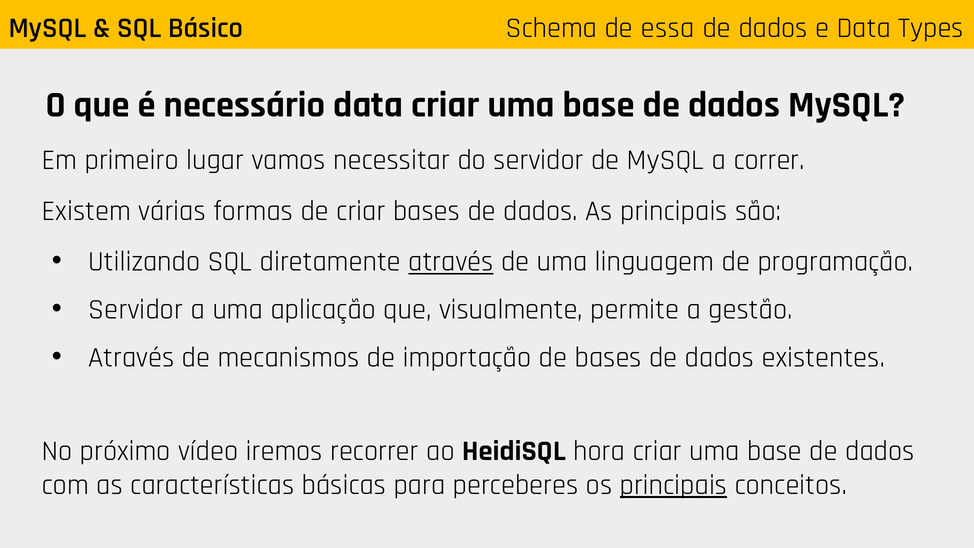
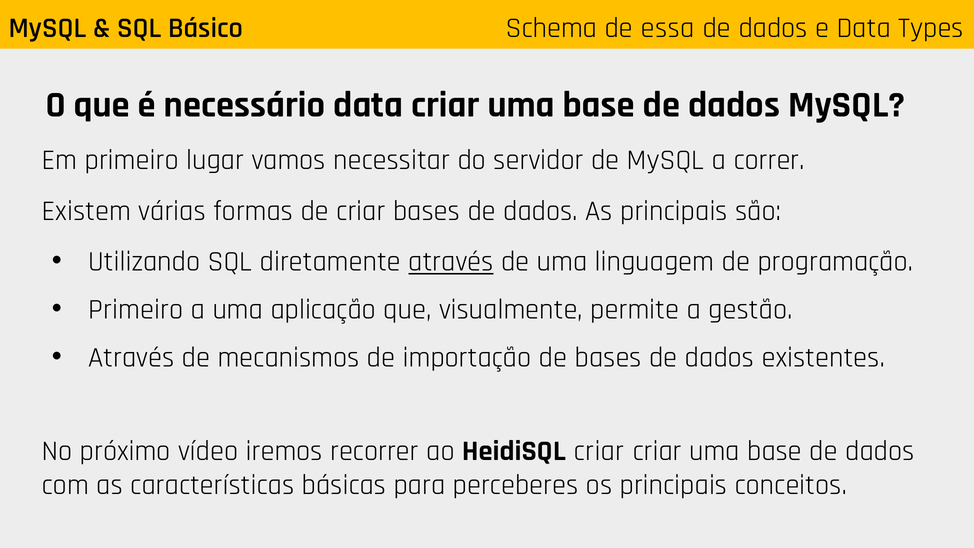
Servidor at (136, 309): Servidor -> Primeiro
HeidiSQL hora: hora -> criar
principais at (673, 485) underline: present -> none
